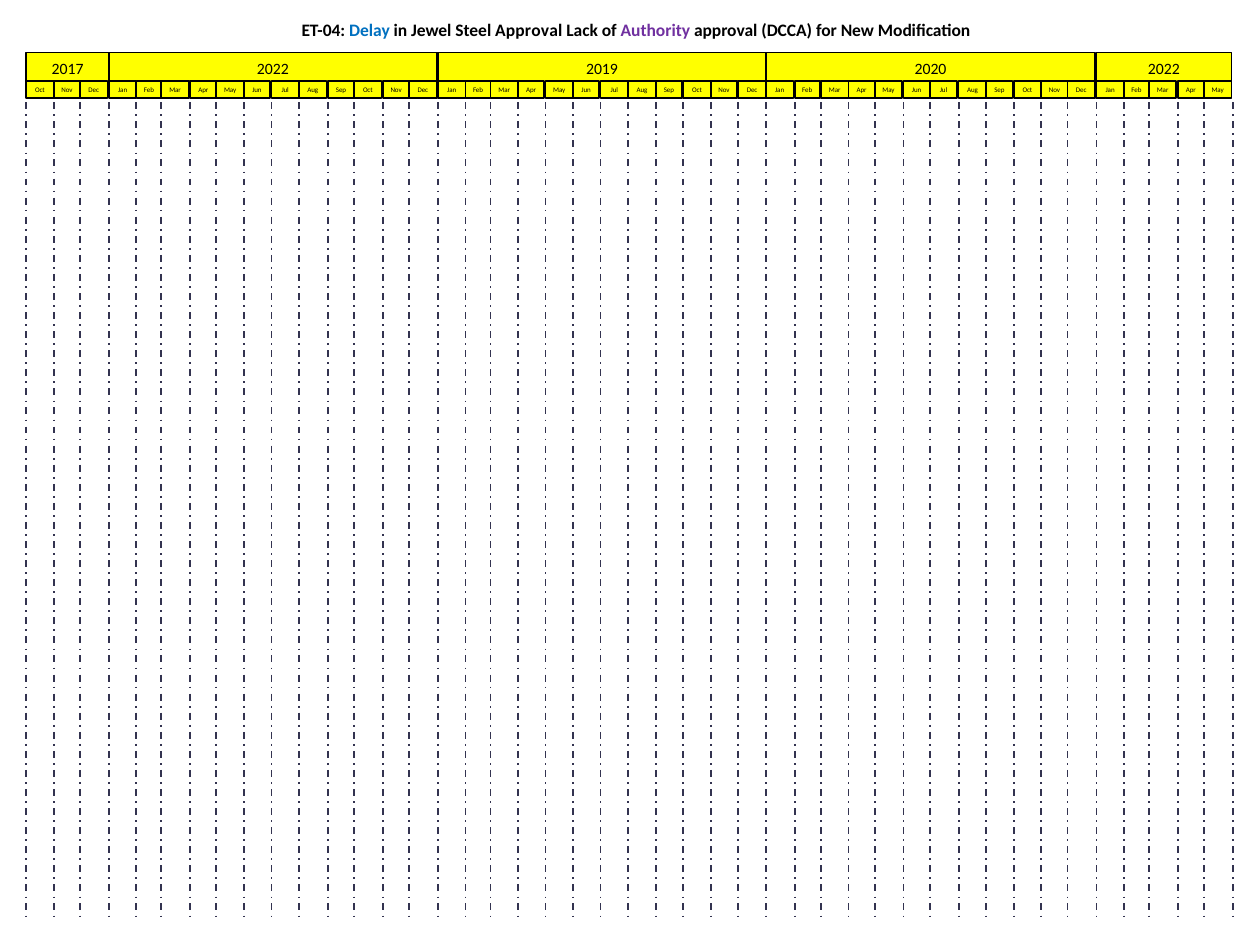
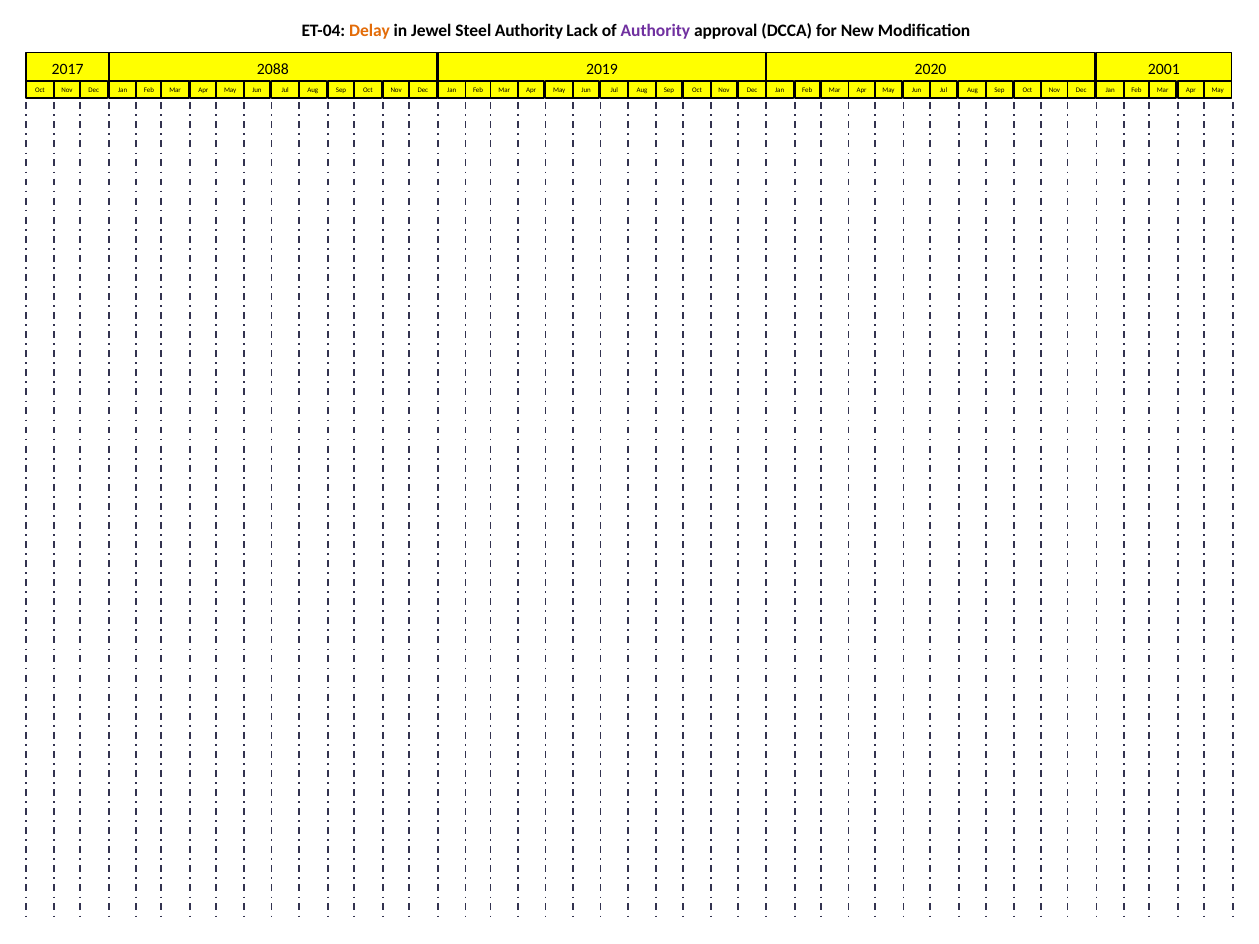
Delay colour: blue -> orange
Steel Approval: Approval -> Authority
2017 2022: 2022 -> 2088
2020 2022: 2022 -> 2001
